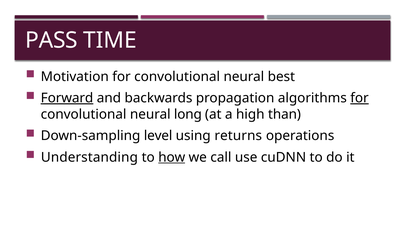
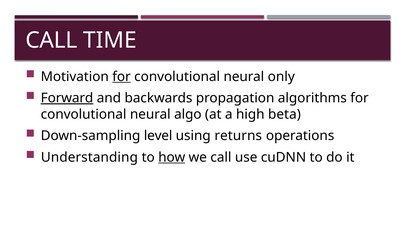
PASS at (51, 40): PASS -> CALL
for at (122, 77) underline: none -> present
best: best -> only
for at (360, 98) underline: present -> none
long: long -> algo
than: than -> beta
